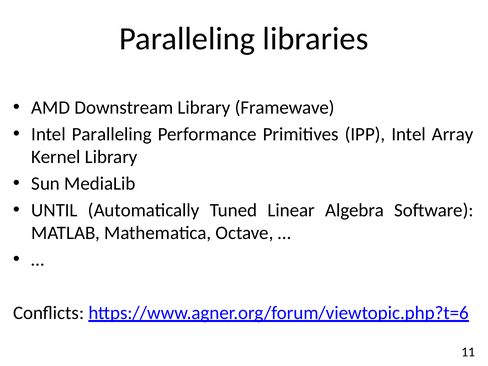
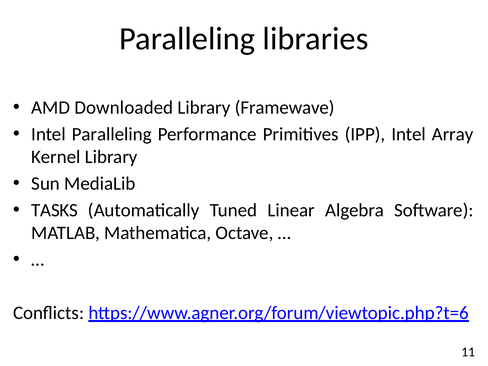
Downstream: Downstream -> Downloaded
UNTIL: UNTIL -> TASKS
